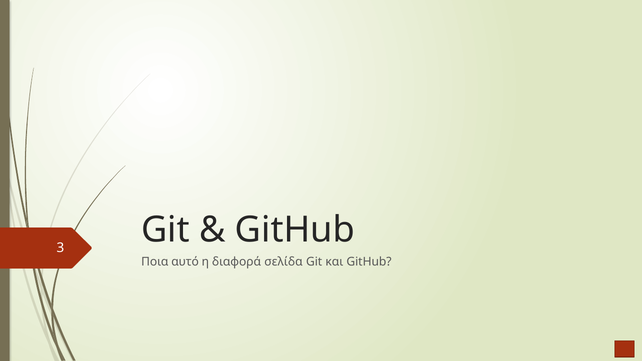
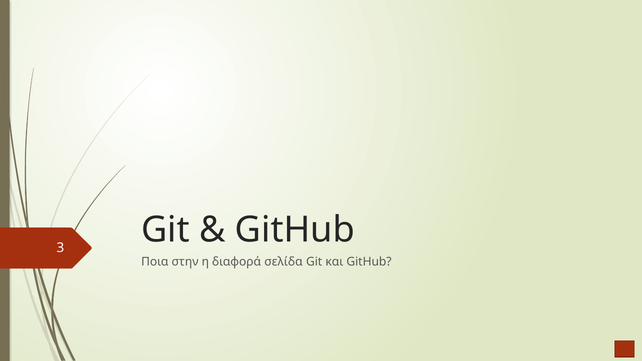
αυτό: αυτό -> στην
